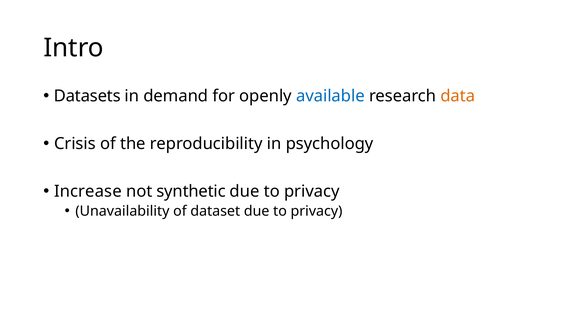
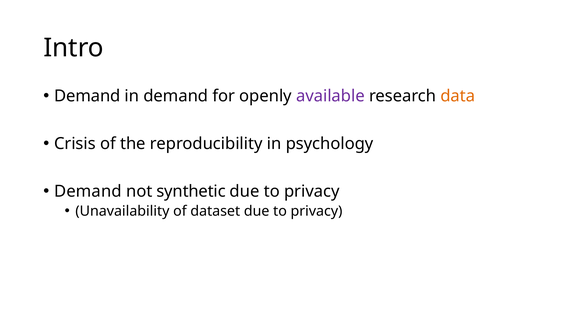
Datasets at (87, 96): Datasets -> Demand
available colour: blue -> purple
Increase at (88, 191): Increase -> Demand
